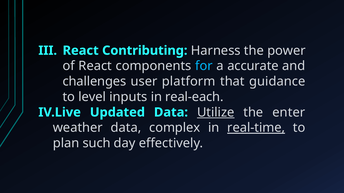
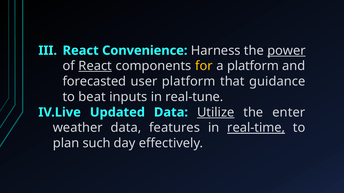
Contributing: Contributing -> Convenience
power underline: none -> present
React at (95, 66) underline: none -> present
for colour: light blue -> yellow
a accurate: accurate -> platform
challenges: challenges -> forecasted
level: level -> beat
real-each: real-each -> real-tune
complex: complex -> features
